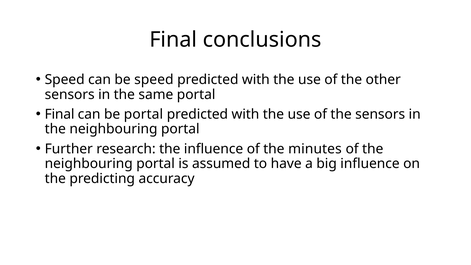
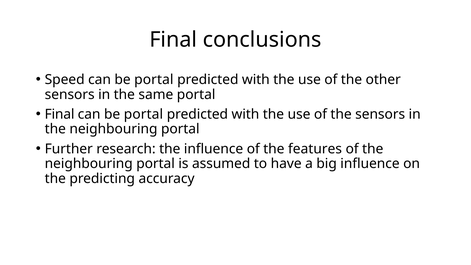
Speed can be speed: speed -> portal
minutes: minutes -> features
